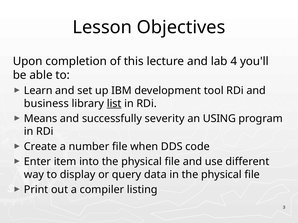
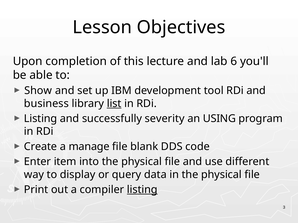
4: 4 -> 6
Learn: Learn -> Show
Means at (41, 119): Means -> Listing
number: number -> manage
when: when -> blank
listing at (142, 190) underline: none -> present
